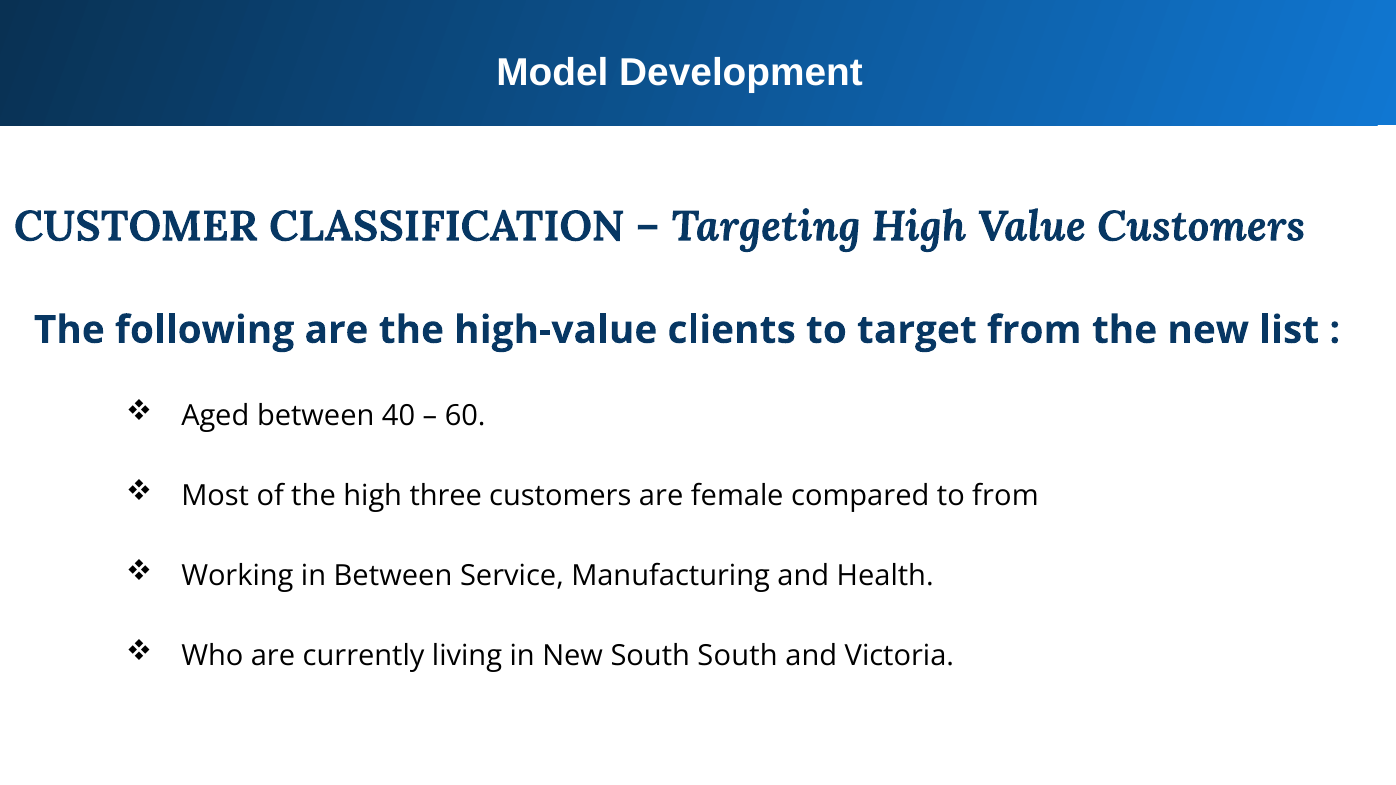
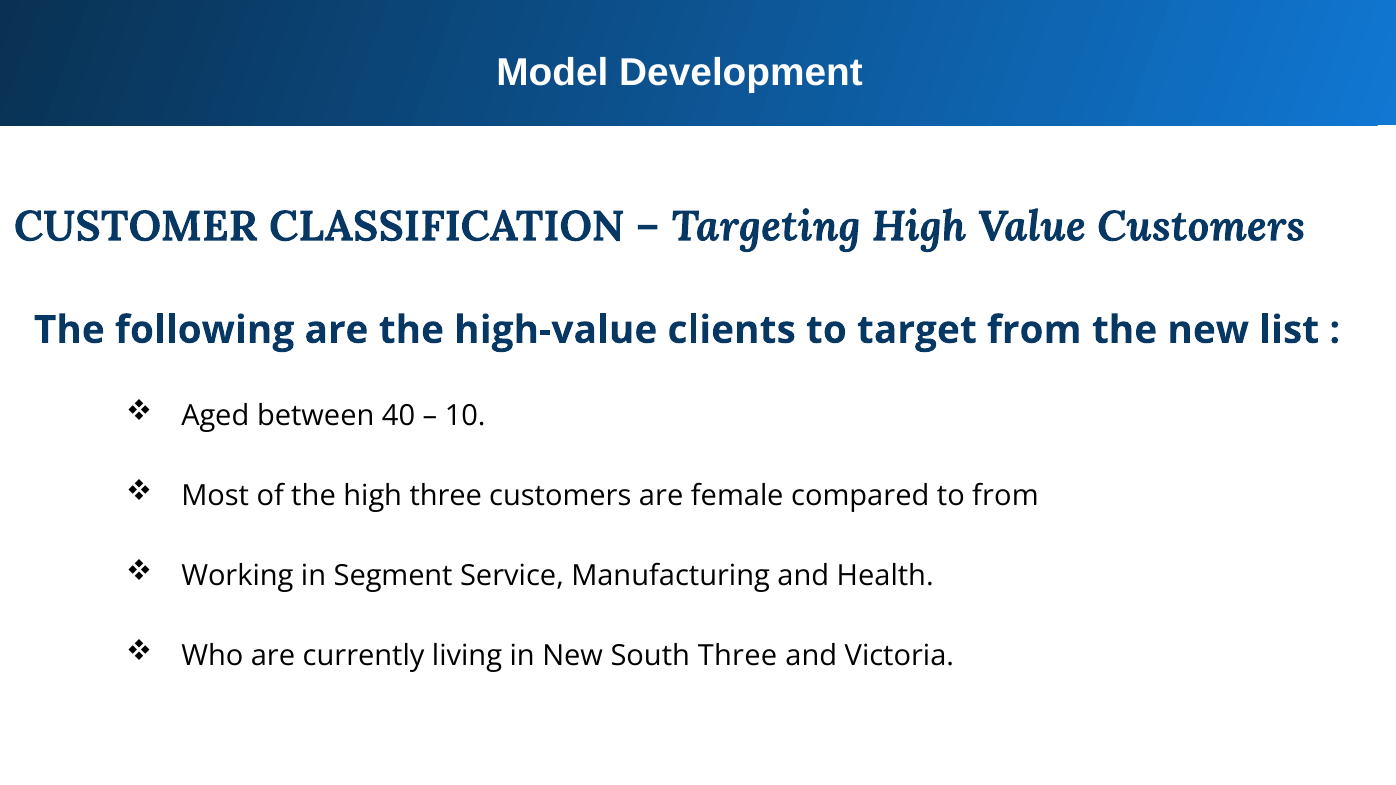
60: 60 -> 10
in Between: Between -> Segment
South South: South -> Three
